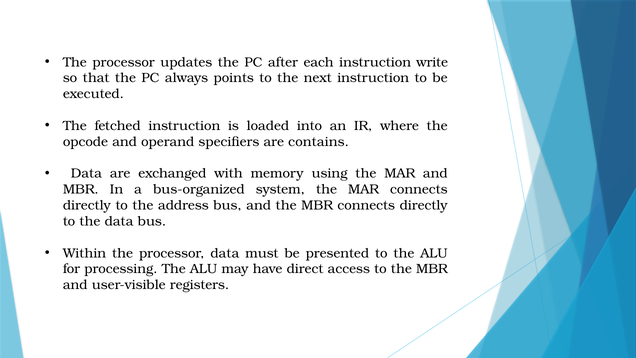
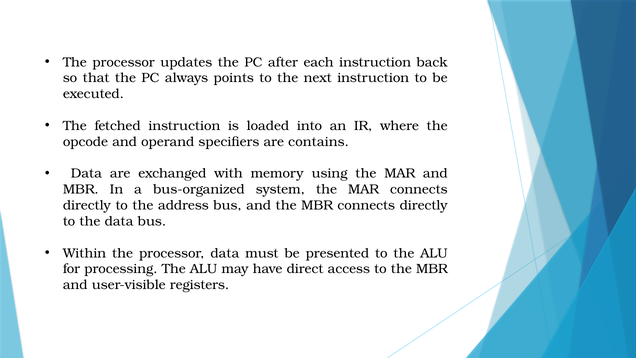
write: write -> back
